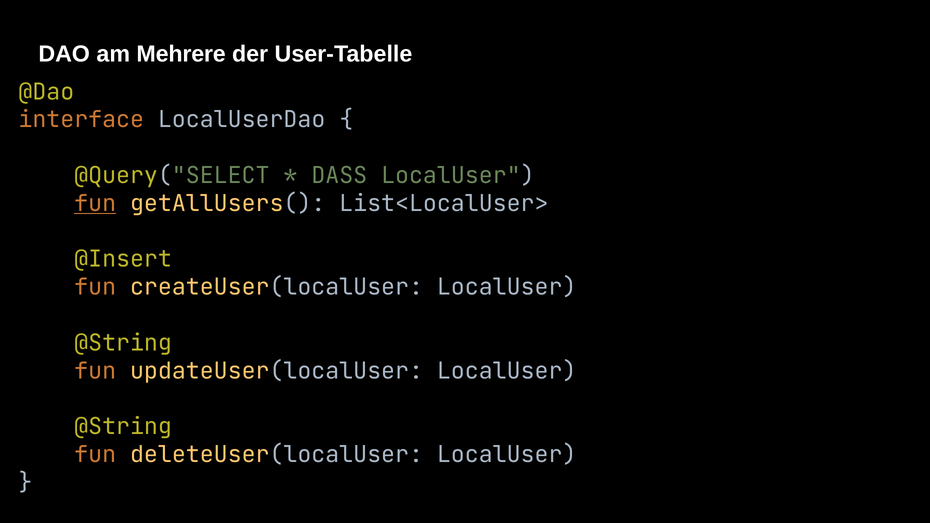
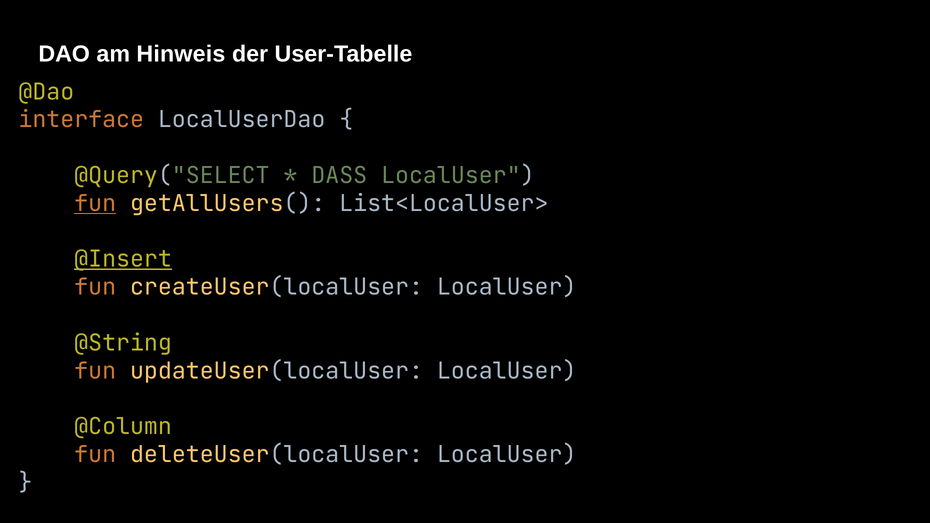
Mehrere: Mehrere -> Hinweis
@Insert underline: none -> present
@String at (123, 427): @String -> @Column
